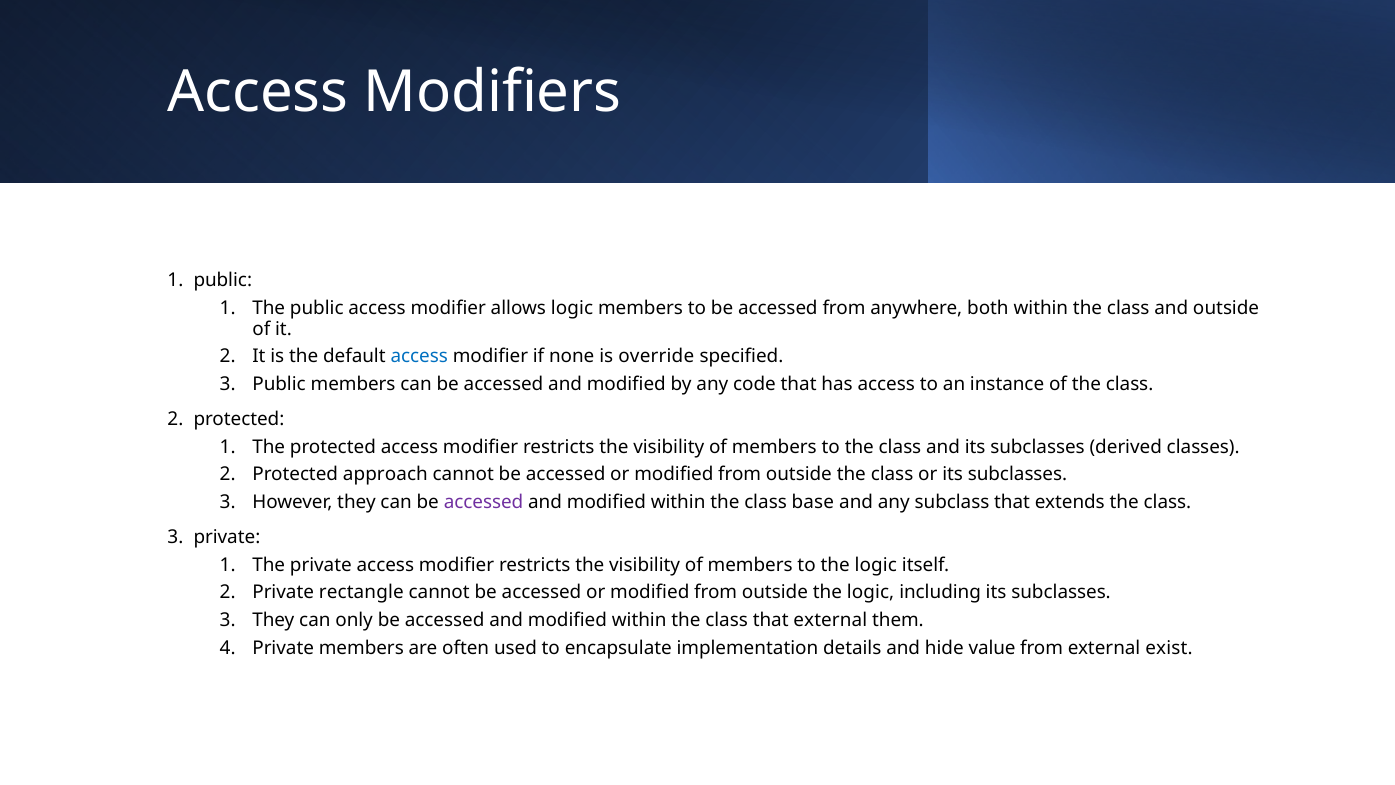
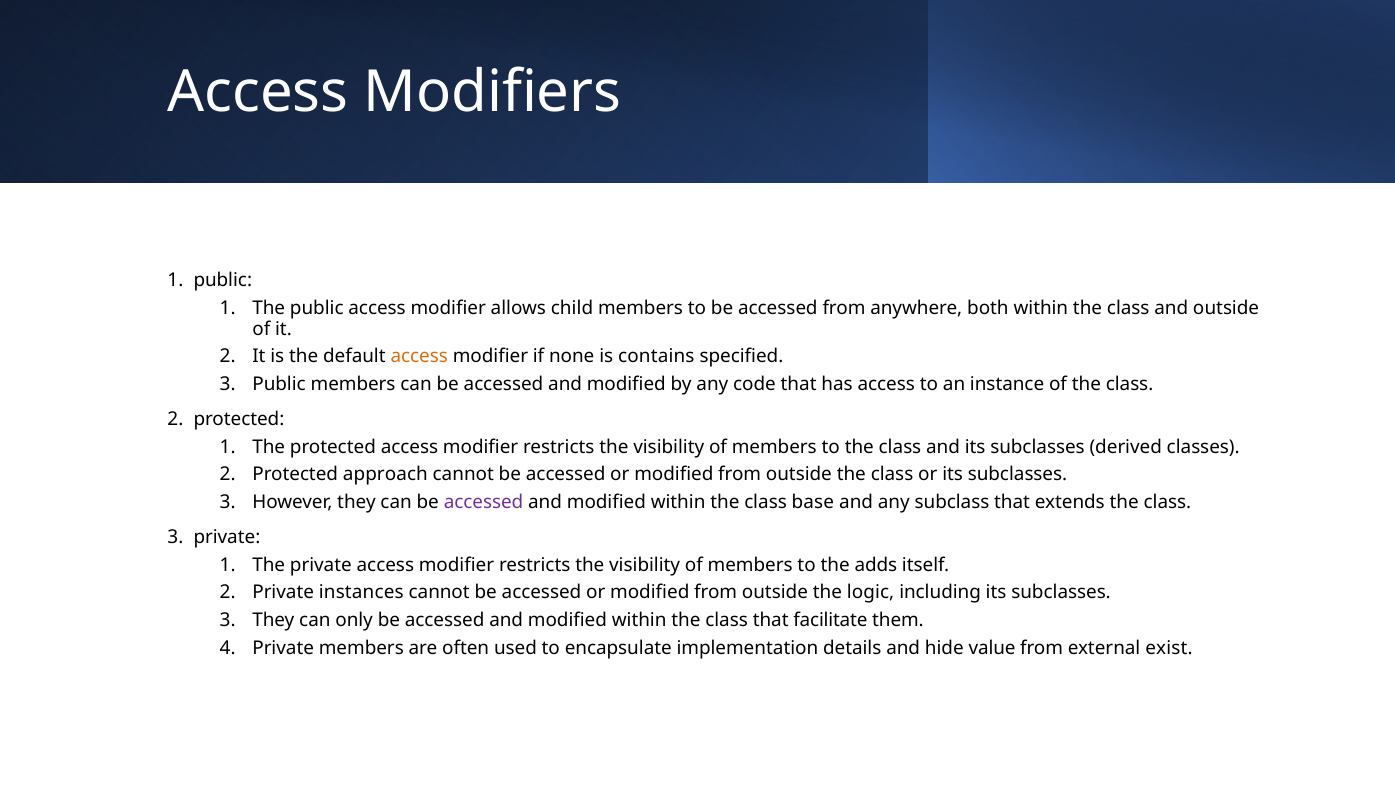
allows logic: logic -> child
access at (419, 356) colour: blue -> orange
override: override -> contains
to the logic: logic -> adds
rectangle: rectangle -> instances
that external: external -> facilitate
